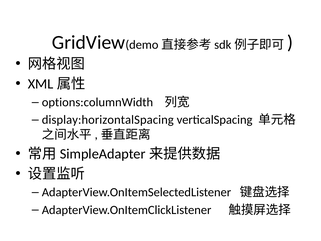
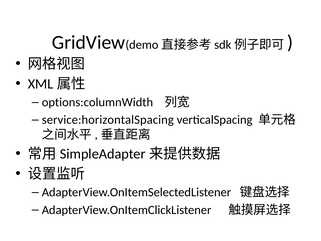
display:horizontalSpacing: display:horizontalSpacing -> service:horizontalSpacing
